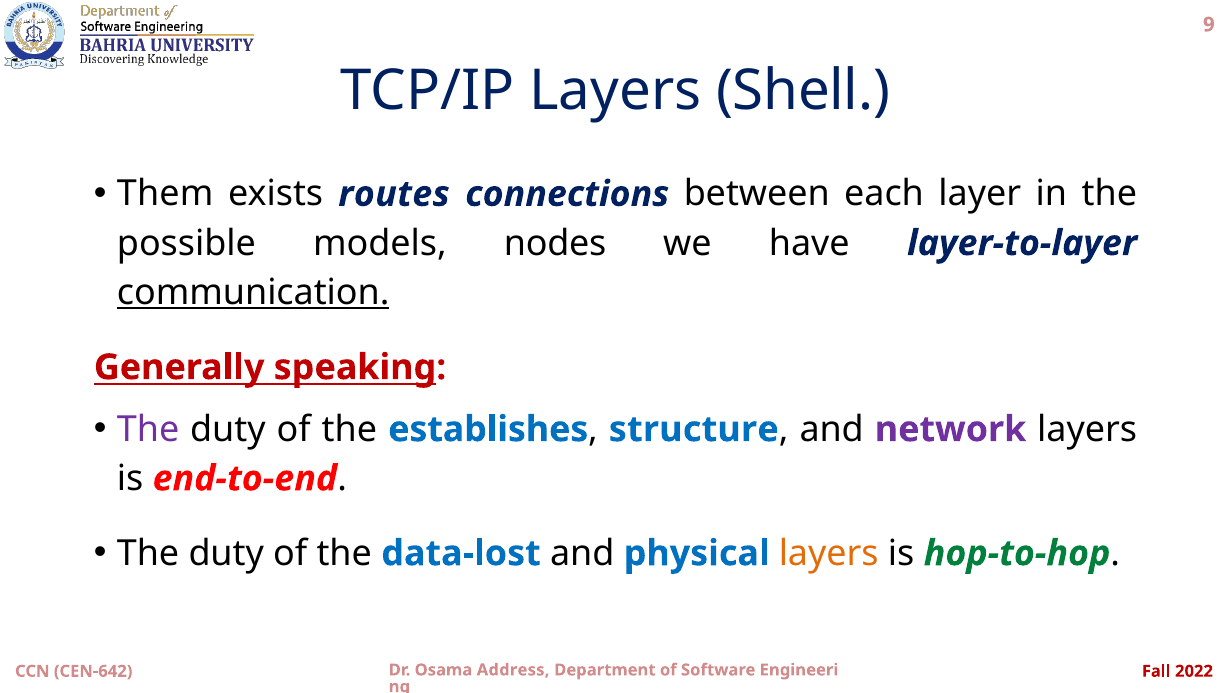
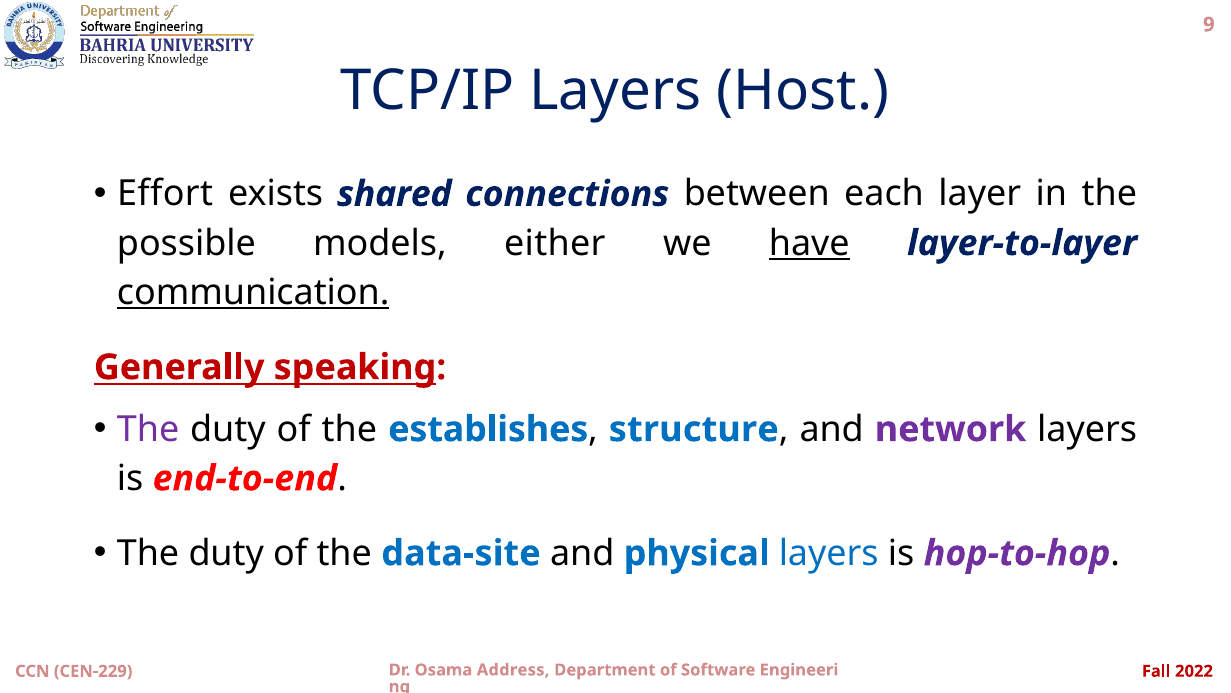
Shell: Shell -> Host
Them: Them -> Effort
routes: routes -> shared
nodes: nodes -> either
have underline: none -> present
data-lost: data-lost -> data-site
layers at (829, 553) colour: orange -> blue
hop-to-hop colour: green -> purple
CEN-642: CEN-642 -> CEN-229
